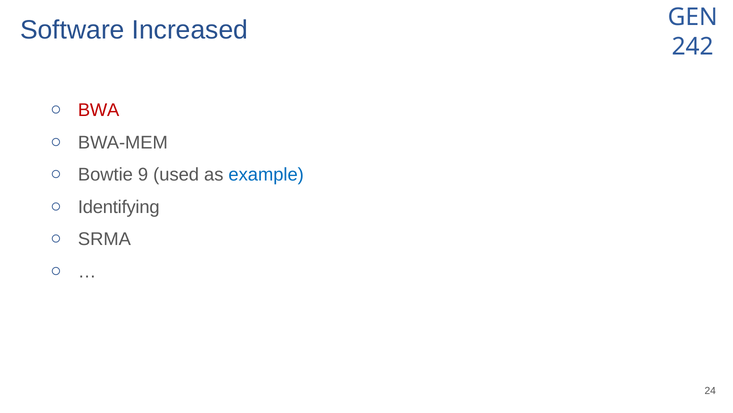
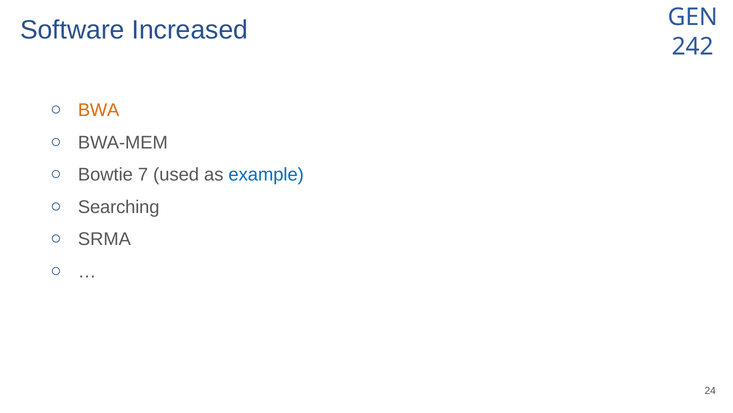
BWA colour: red -> orange
9: 9 -> 7
Identifying: Identifying -> Searching
